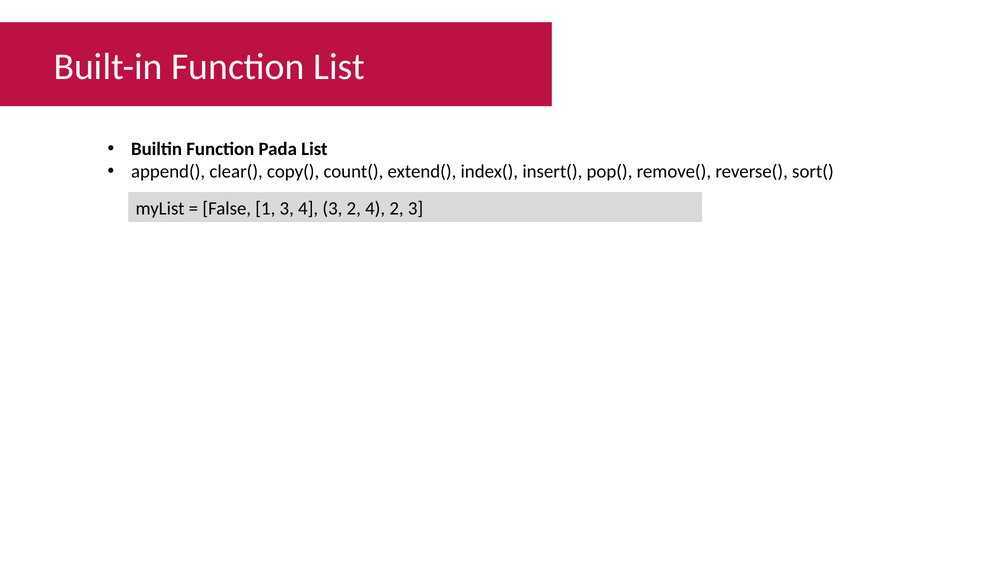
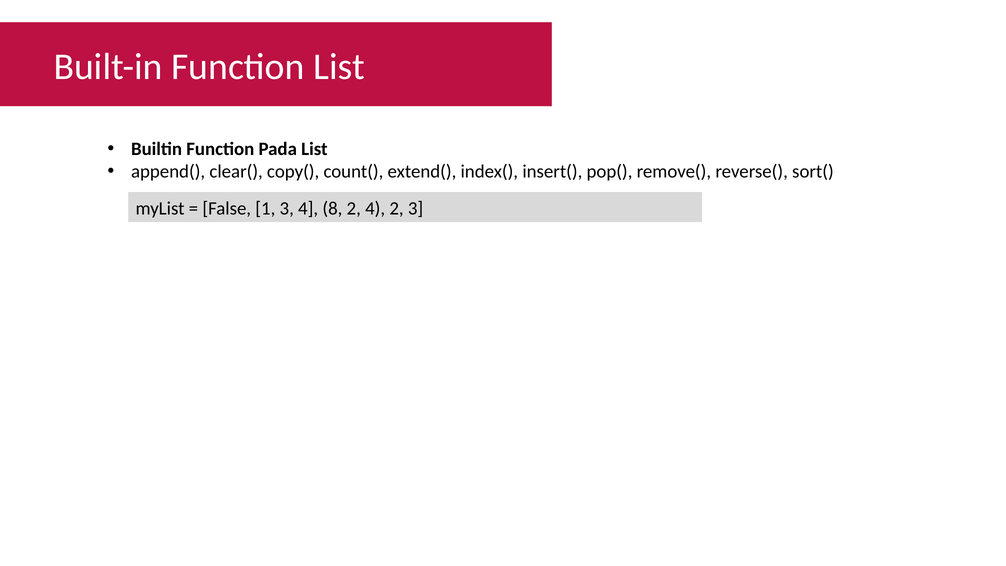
4 3: 3 -> 8
